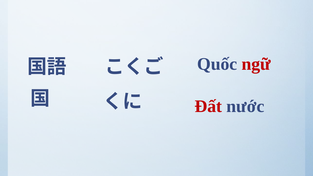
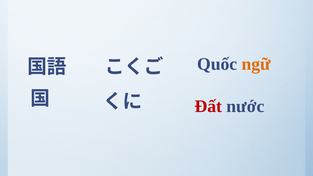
ngữ colour: red -> orange
